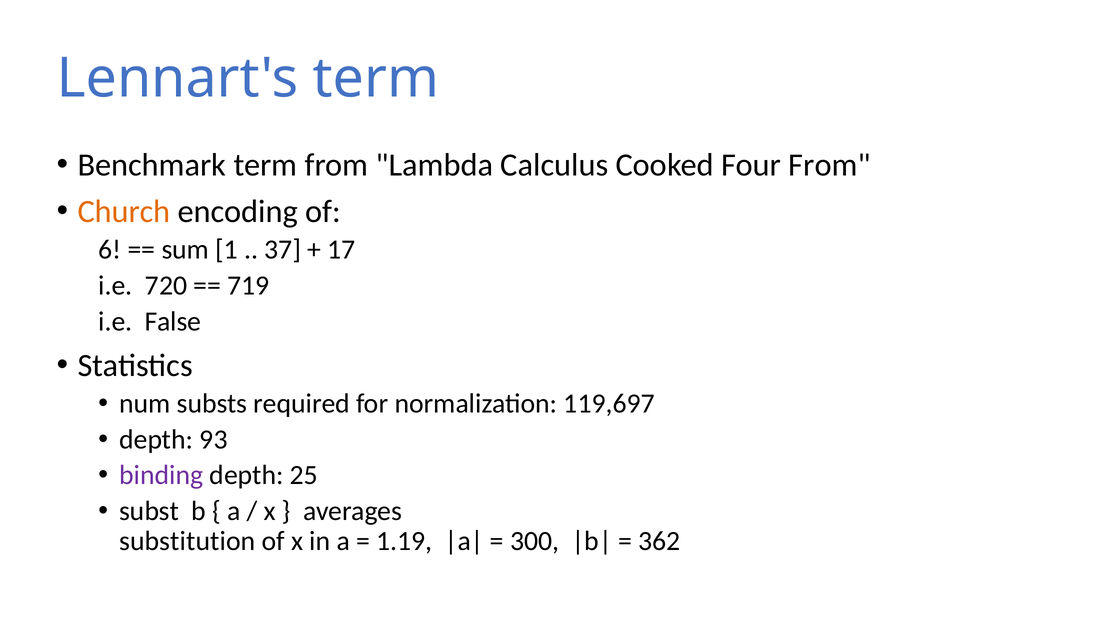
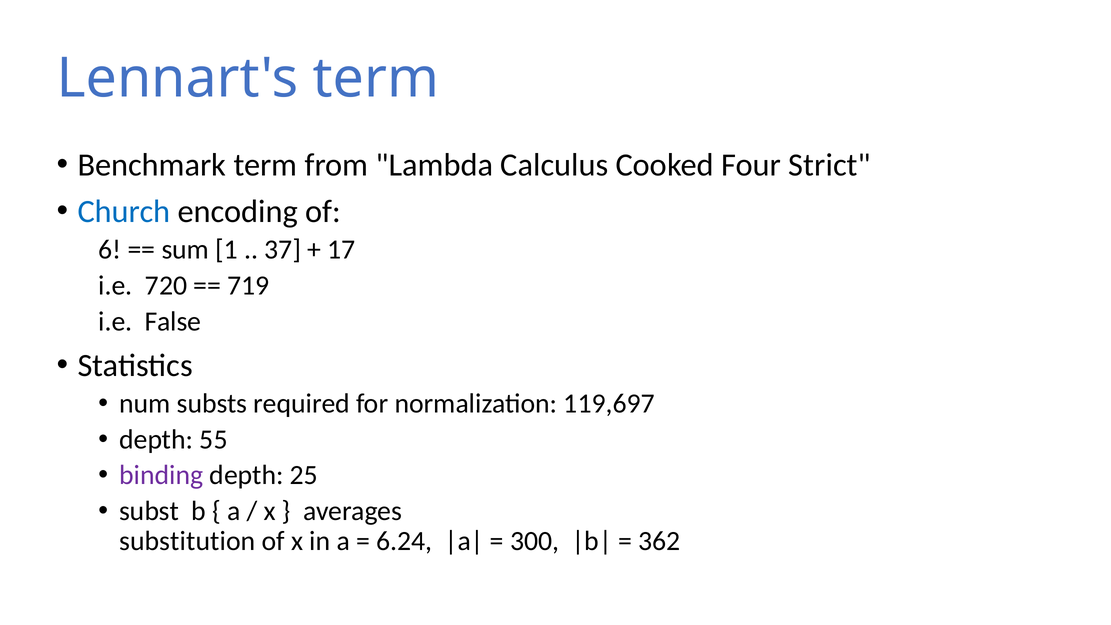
Four From: From -> Strict
Church colour: orange -> blue
93: 93 -> 55
1.19: 1.19 -> 6.24
